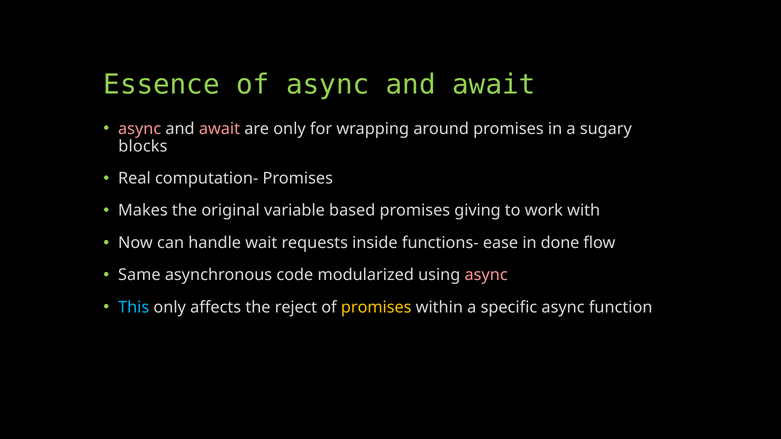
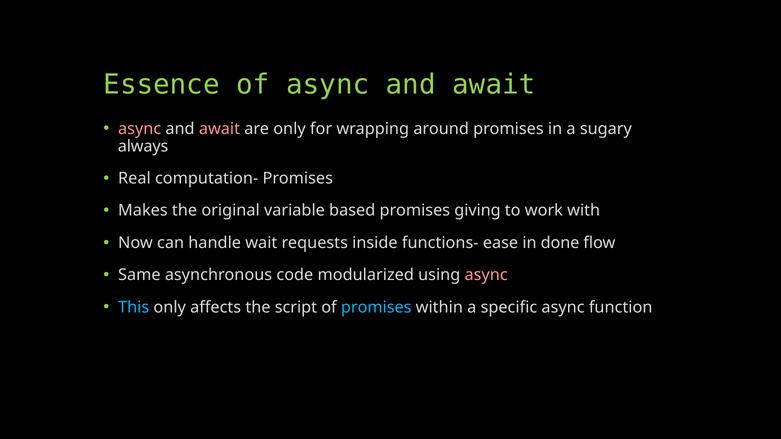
blocks: blocks -> always
reject: reject -> script
promises at (376, 307) colour: yellow -> light blue
